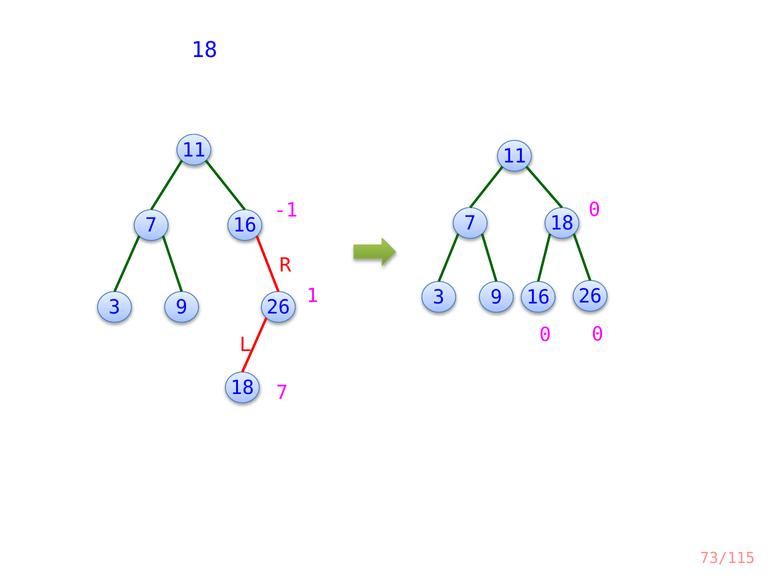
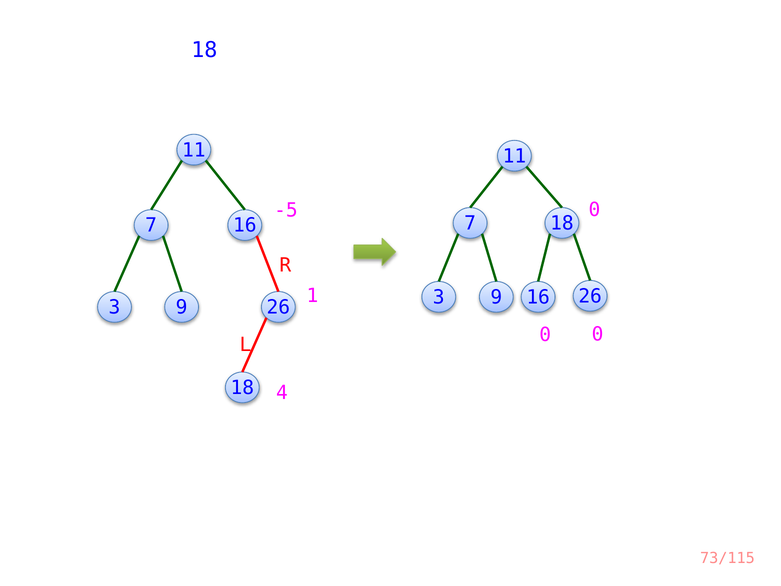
-1: -1 -> -5
7 at (282, 392): 7 -> 4
